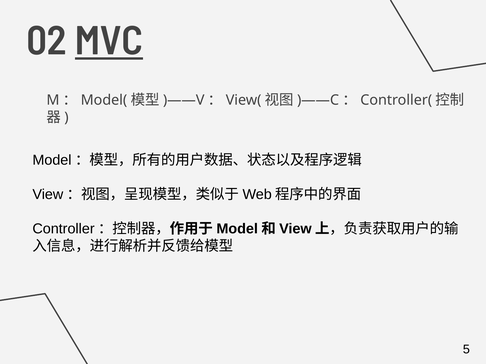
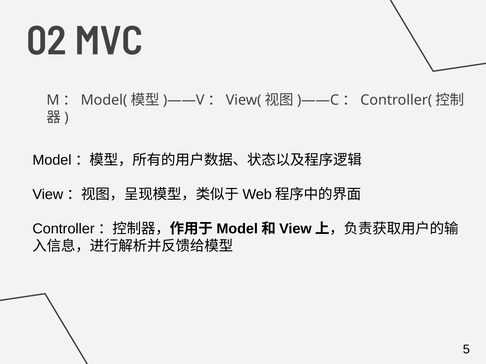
MVC underline: present -> none
